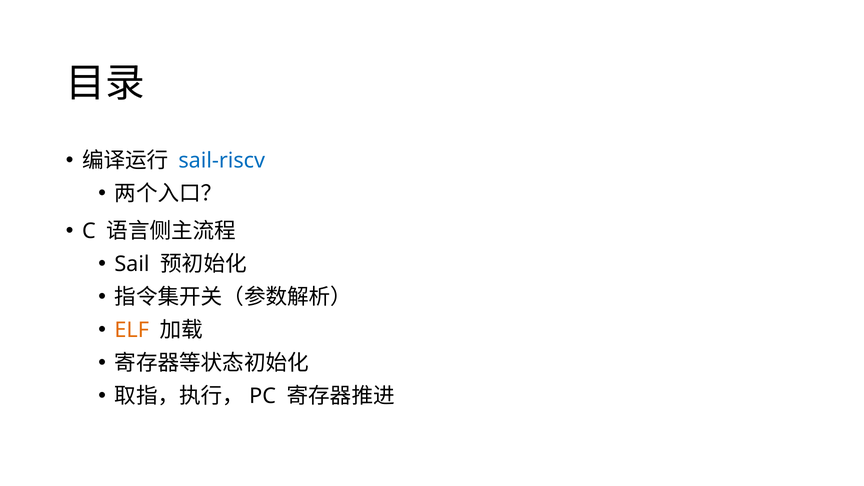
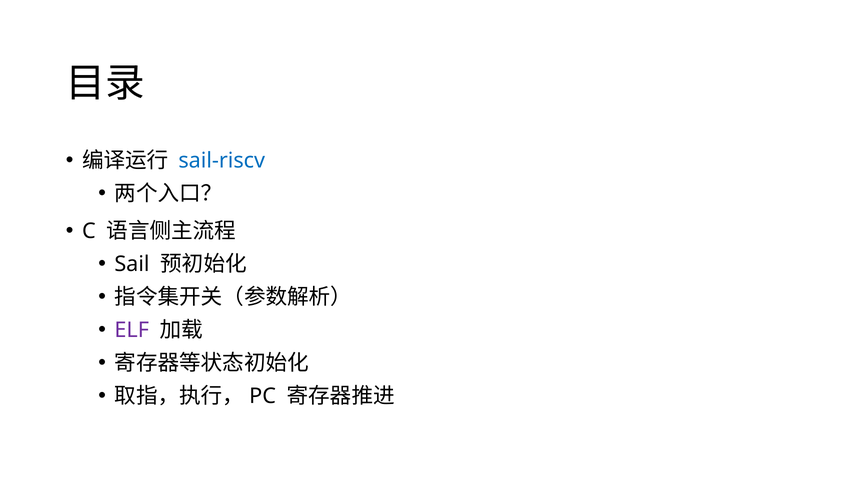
ELF colour: orange -> purple
